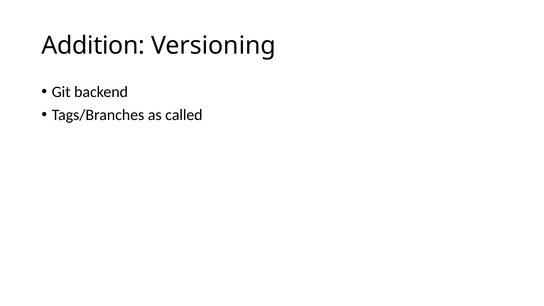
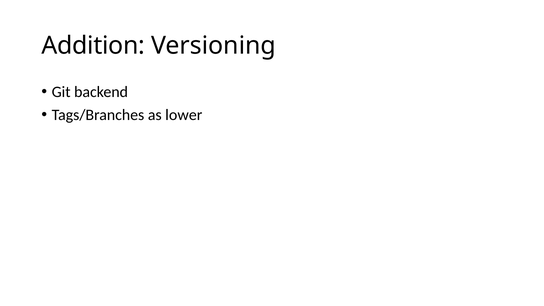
called: called -> lower
